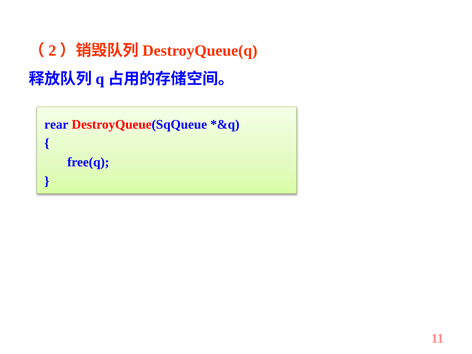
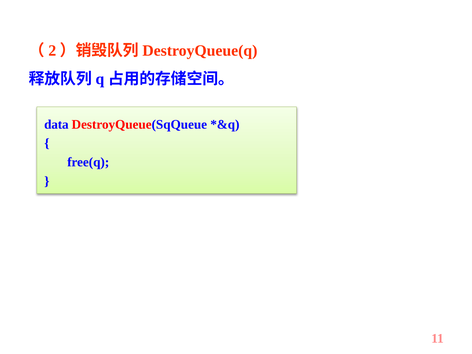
rear: rear -> data
